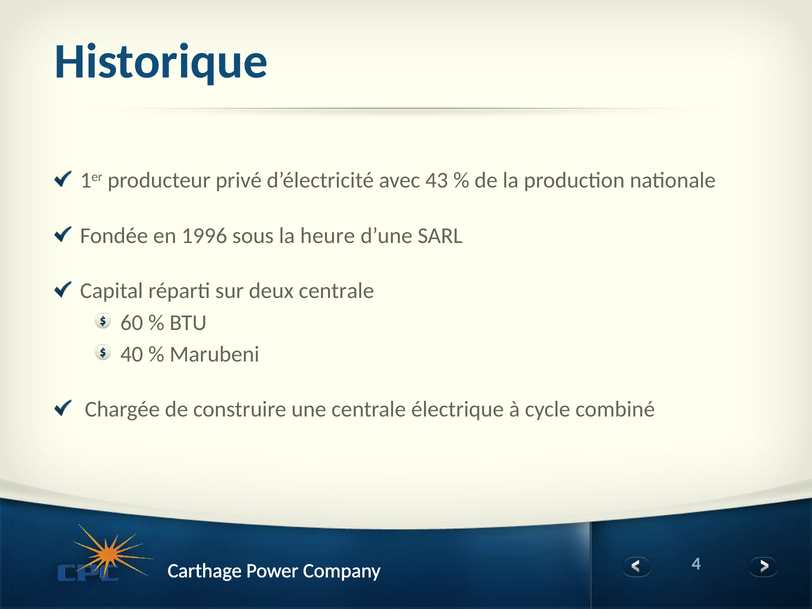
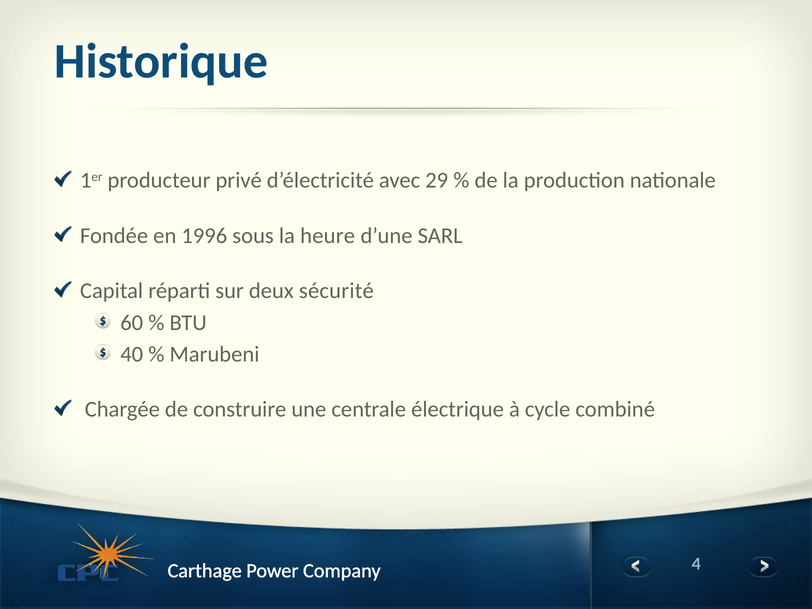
43: 43 -> 29
deux centrale: centrale -> sécurité
